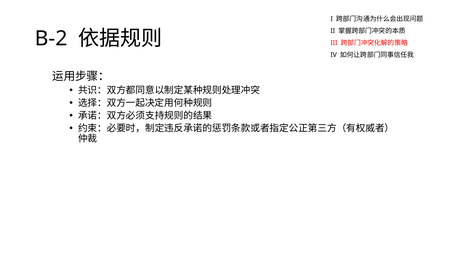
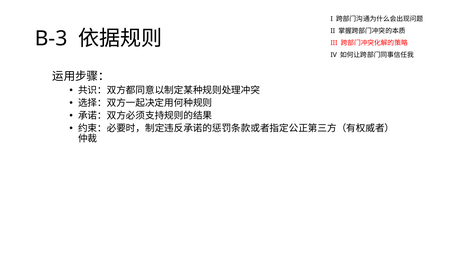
B-2: B-2 -> B-3
